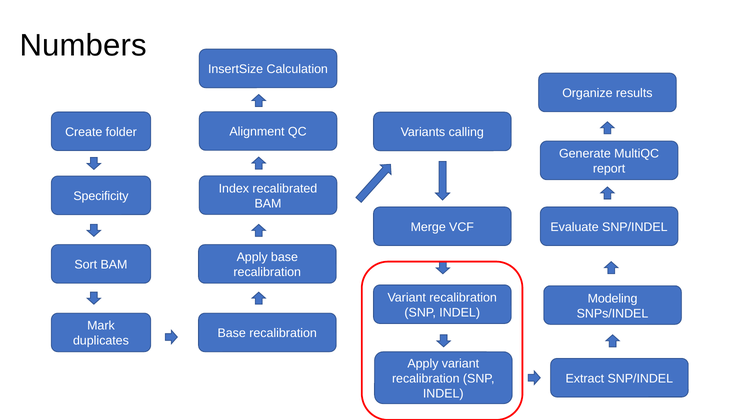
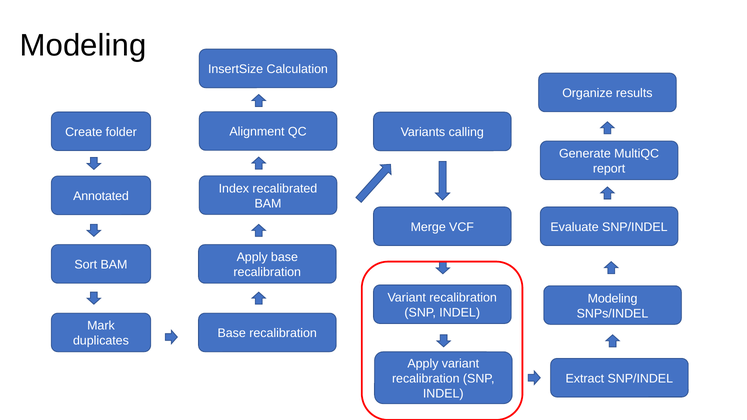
Numbers at (83, 45): Numbers -> Modeling
Specificity: Specificity -> Annotated
